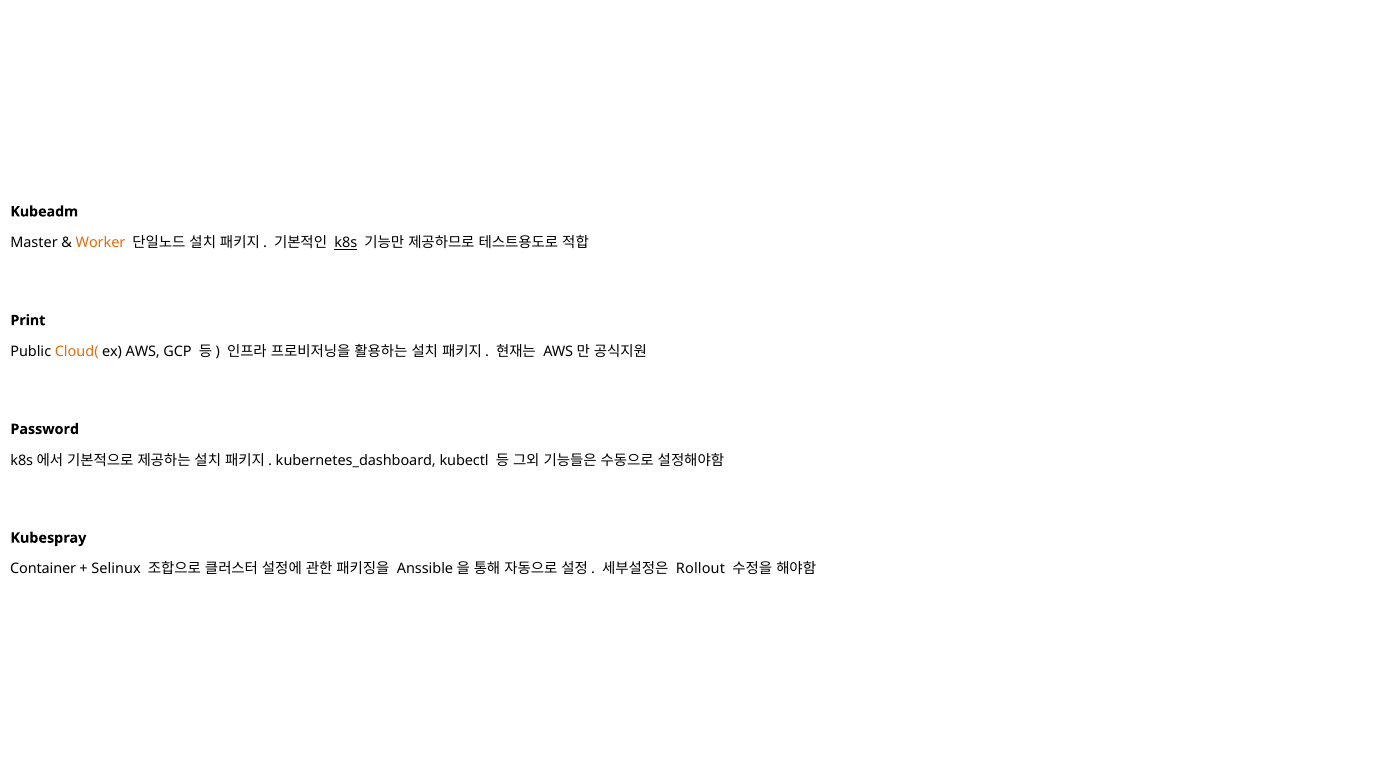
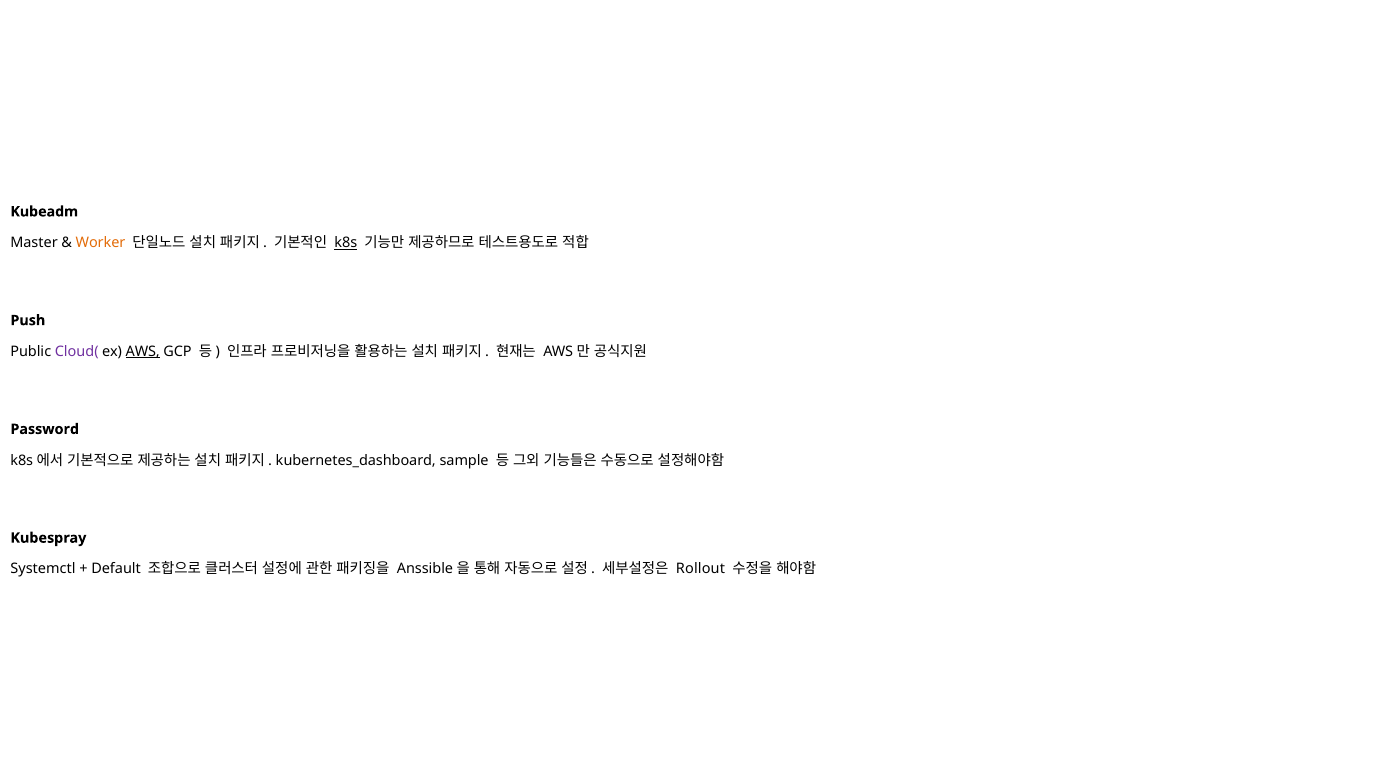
Print: Print -> Push
Cloud( colour: orange -> purple
AWS underline: none -> present
kubectl: kubectl -> sample
Container: Container -> Systemctl
Selinux: Selinux -> Default
